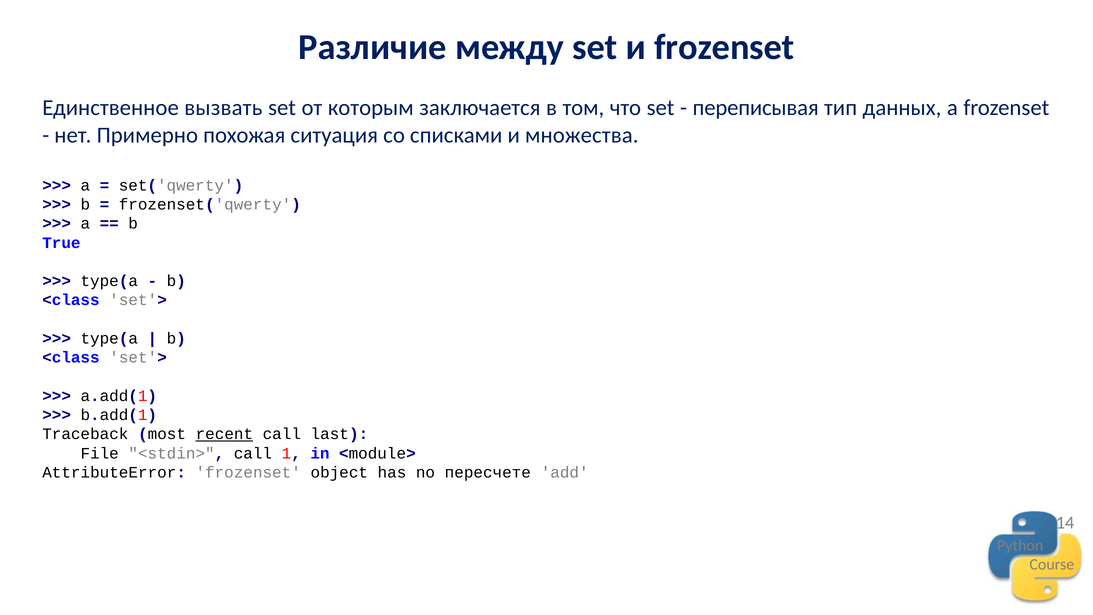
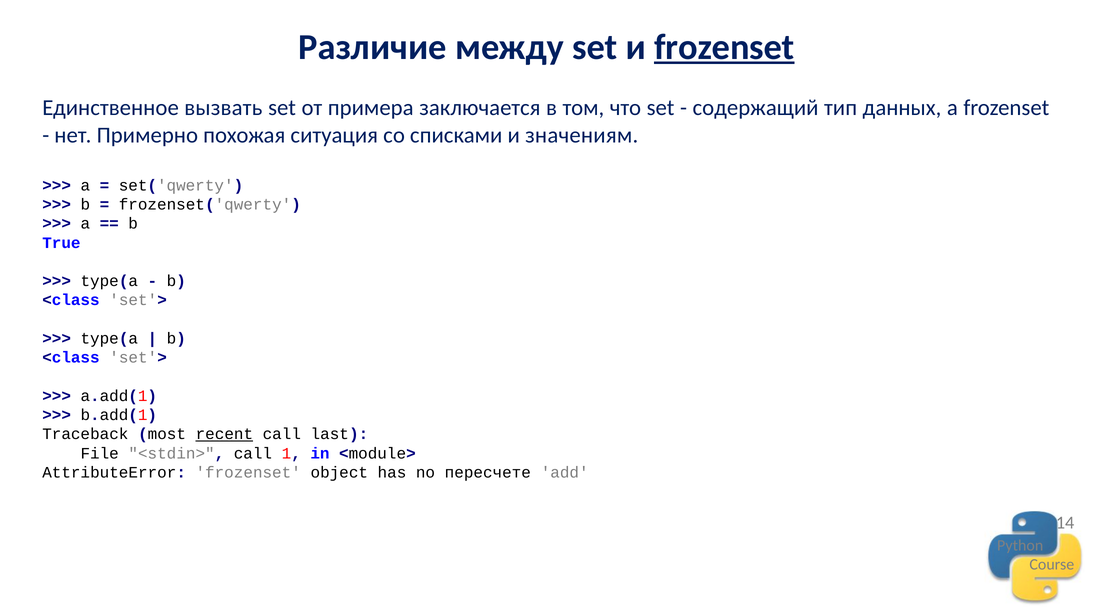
frozenset at (724, 47) underline: none -> present
которым: которым -> примера
переписывая: переписывая -> содержащий
множества: множества -> значениям
